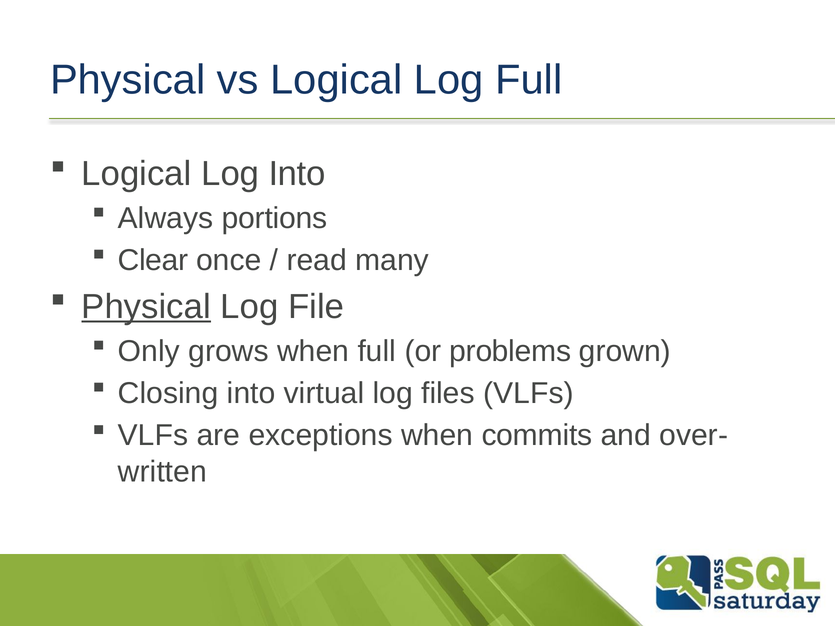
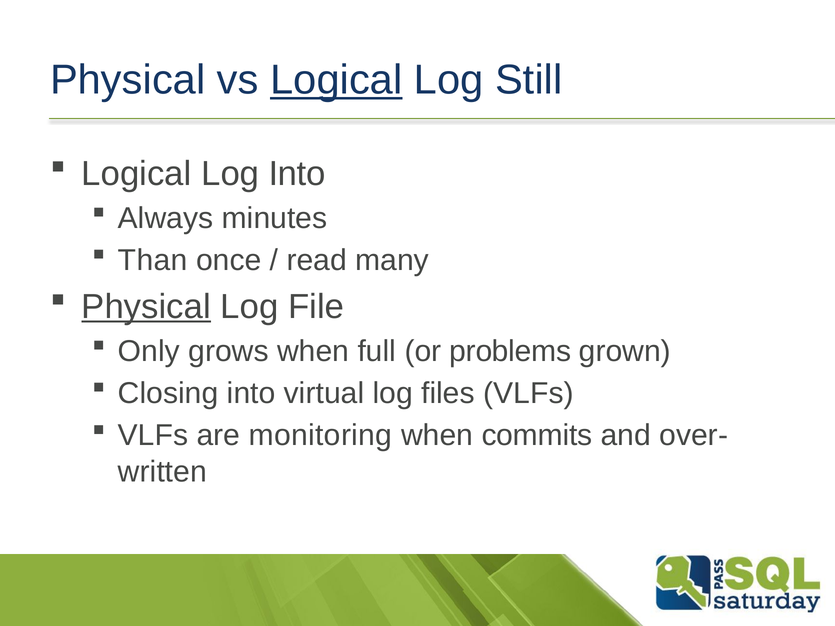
Logical at (336, 80) underline: none -> present
Log Full: Full -> Still
portions: portions -> minutes
Clear: Clear -> Than
exceptions: exceptions -> monitoring
